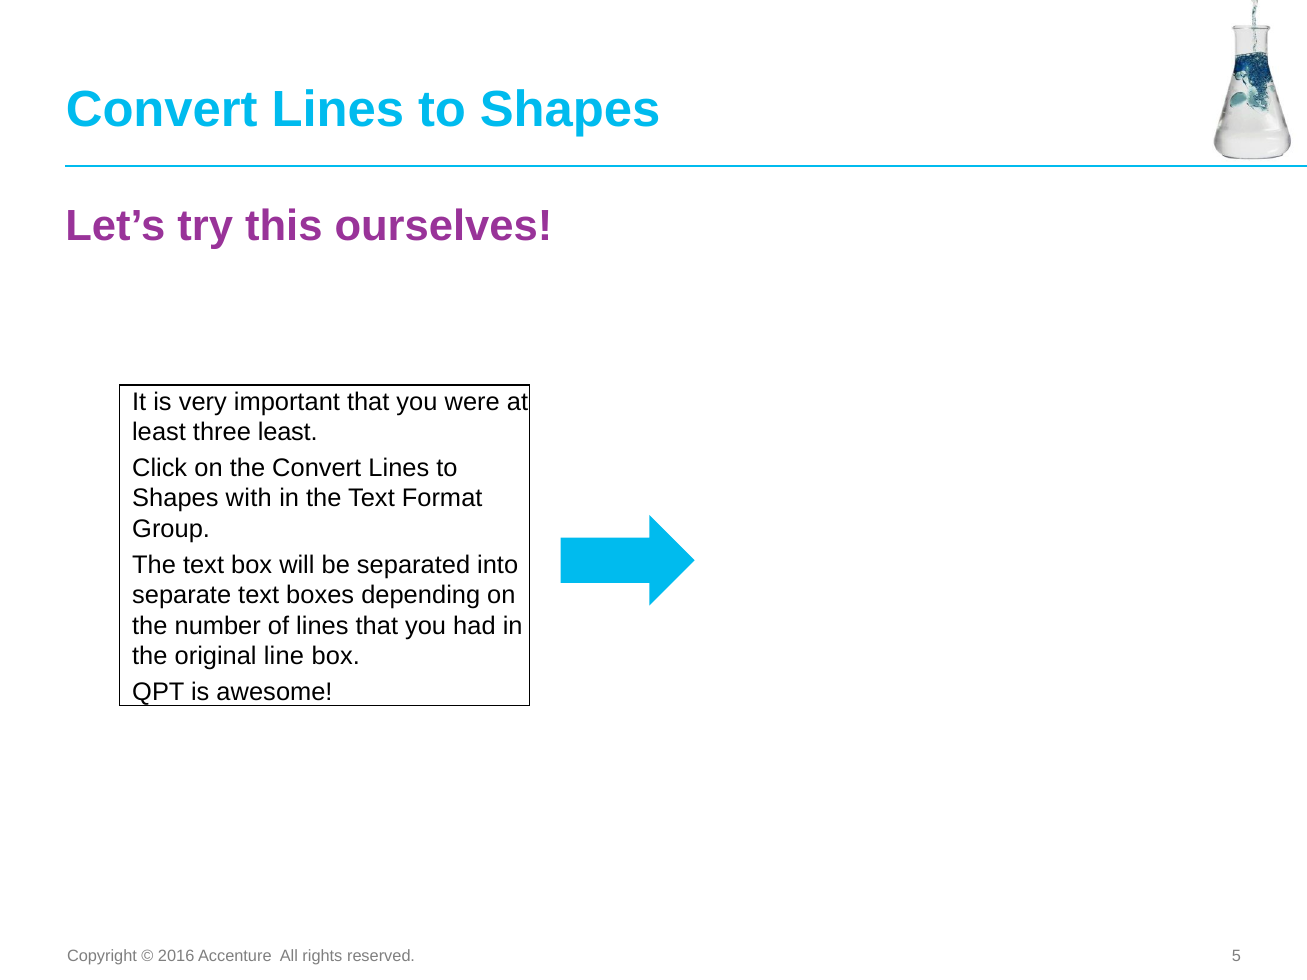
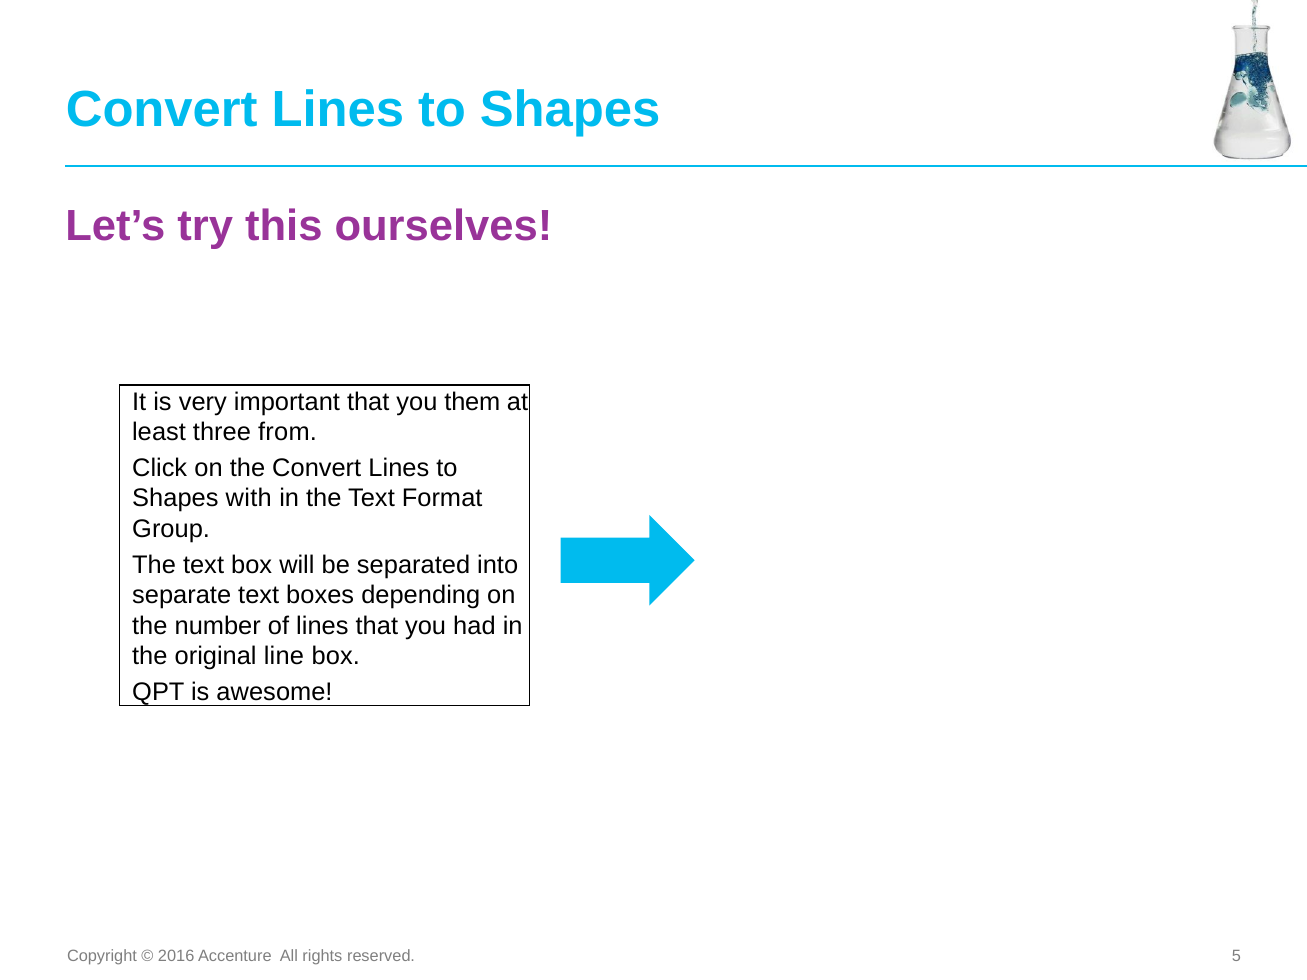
were: were -> them
three least: least -> from
